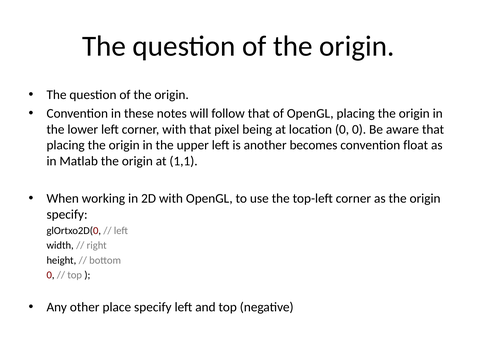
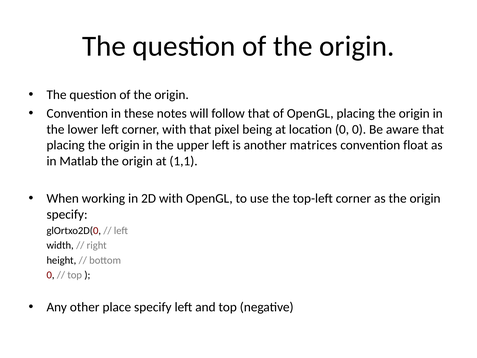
becomes: becomes -> matrices
